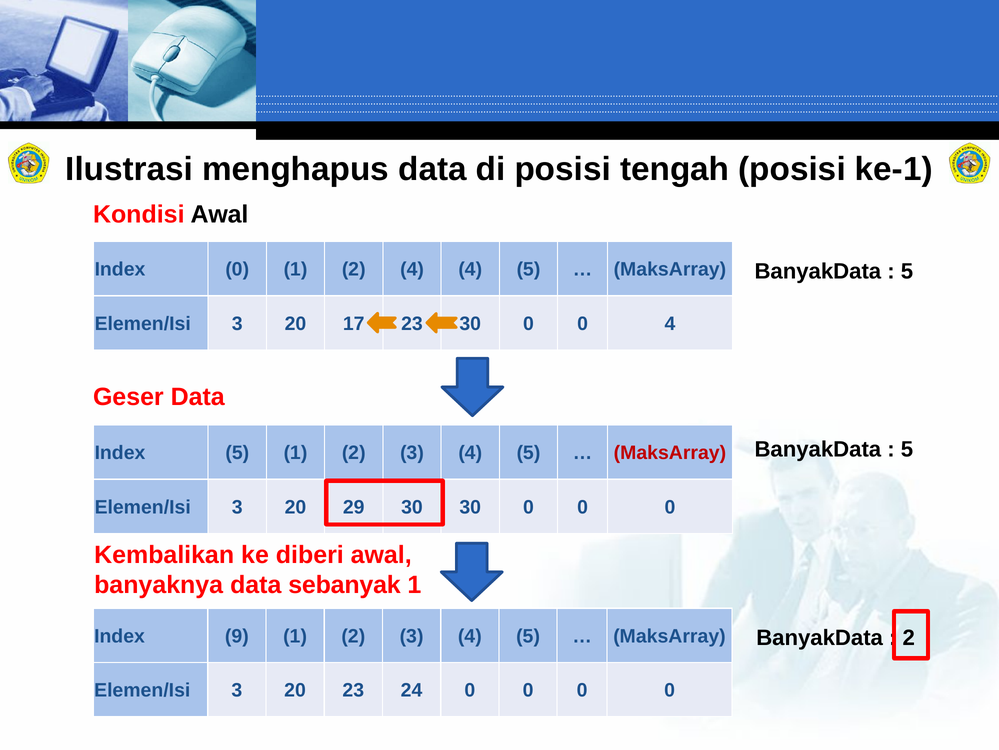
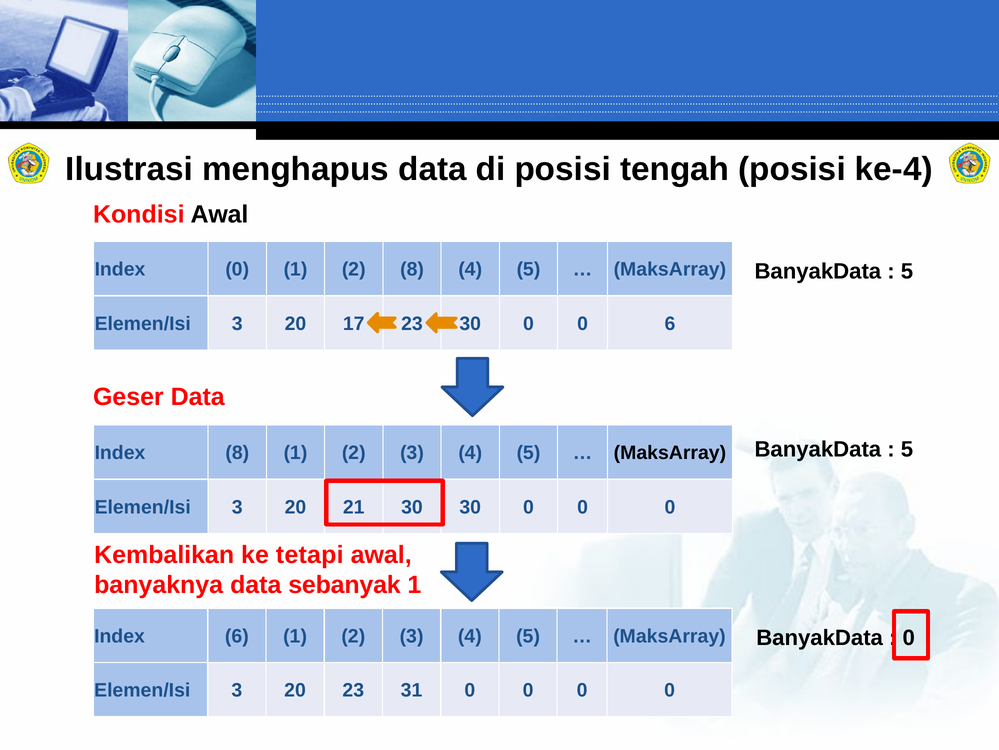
ke-1: ke-1 -> ke-4
2 4: 4 -> 8
0 4: 4 -> 6
Index 5: 5 -> 8
MaksArray at (670, 452) colour: red -> black
29: 29 -> 21
diberi: diberi -> tetapi
Index 9: 9 -> 6
2 at (909, 637): 2 -> 0
24: 24 -> 31
